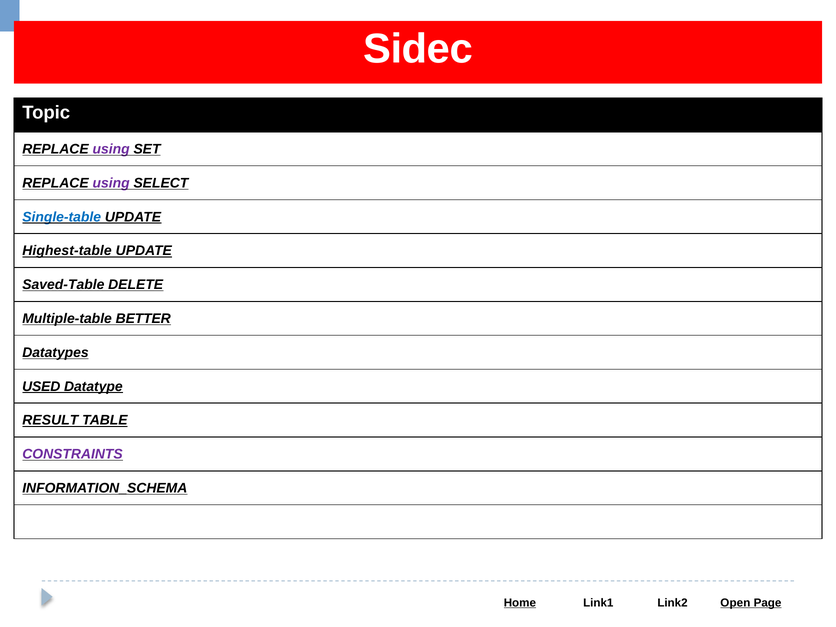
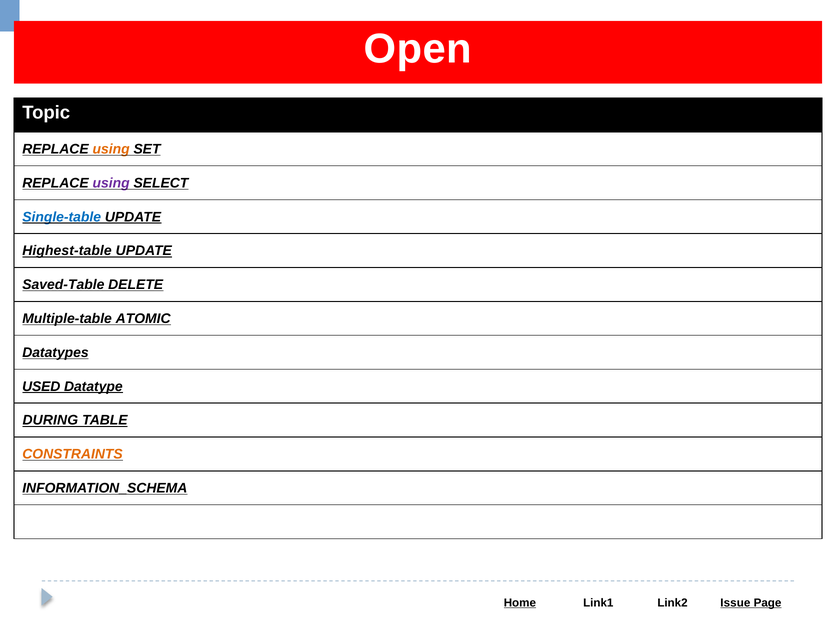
Sidec: Sidec -> Open
using at (111, 149) colour: purple -> orange
BETTER: BETTER -> ATOMIC
RESULT: RESULT -> DURING
CONSTRAINTS colour: purple -> orange
Open: Open -> Issue
